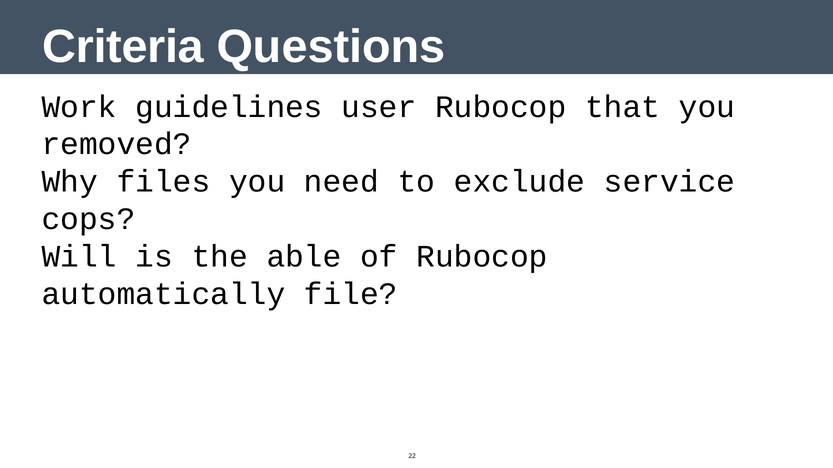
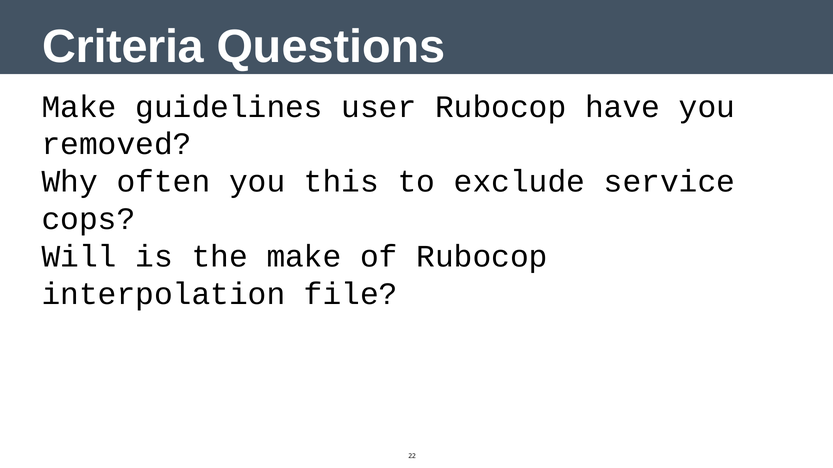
Work at (79, 107): Work -> Make
that: that -> have
files: files -> often
need: need -> this
the able: able -> make
automatically: automatically -> interpolation
